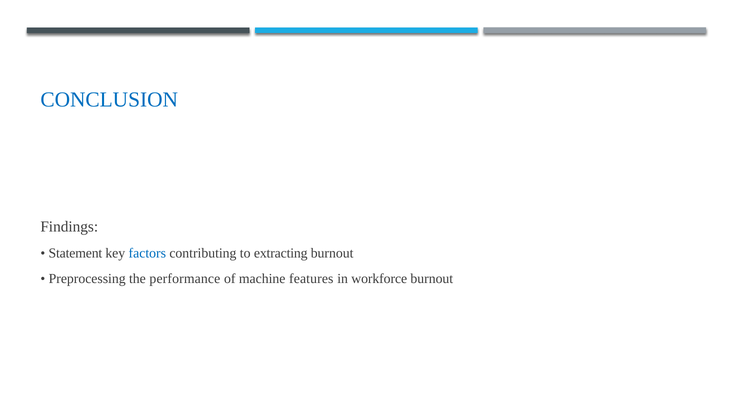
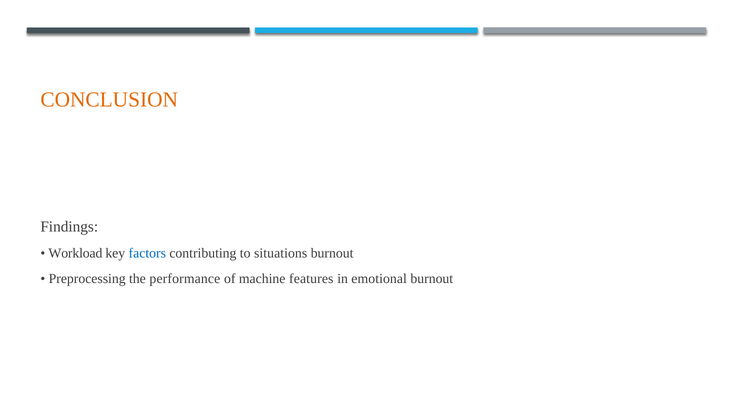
CONCLUSION colour: blue -> orange
Statement: Statement -> Workload
extracting: extracting -> situations
workforce: workforce -> emotional
